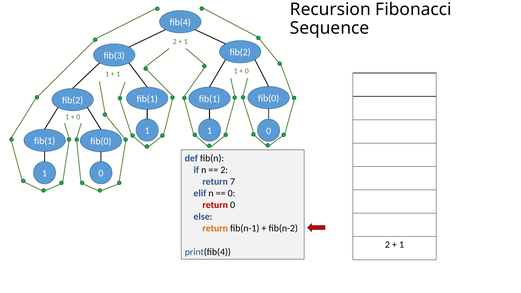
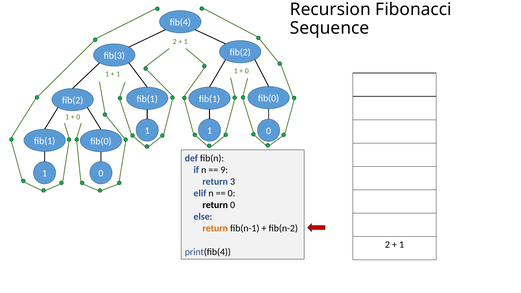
2 at (224, 170): 2 -> 9
7: 7 -> 3
return at (215, 205) colour: red -> black
